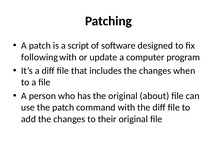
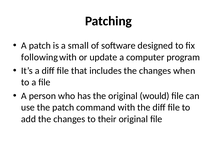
script: script -> small
about: about -> would
